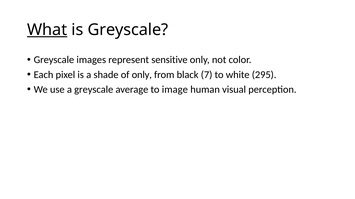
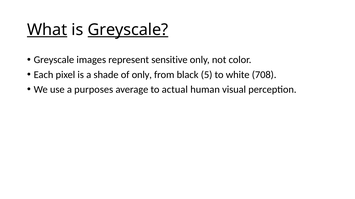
Greyscale at (128, 30) underline: none -> present
7: 7 -> 5
295: 295 -> 708
a greyscale: greyscale -> purposes
image: image -> actual
